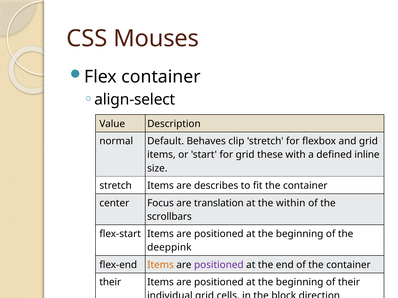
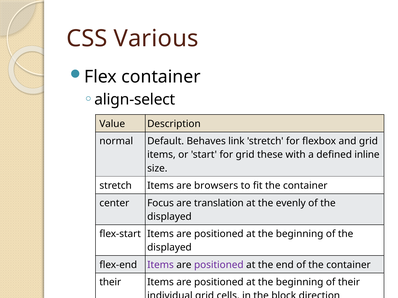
Mouses: Mouses -> Various
clip: clip -> link
describes: describes -> browsers
within: within -> evenly
scrollbars at (169, 217): scrollbars -> displayed
deeppink at (169, 248): deeppink -> displayed
Items at (160, 265) colour: orange -> purple
